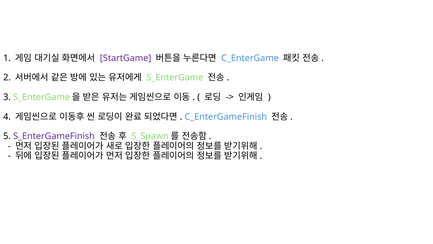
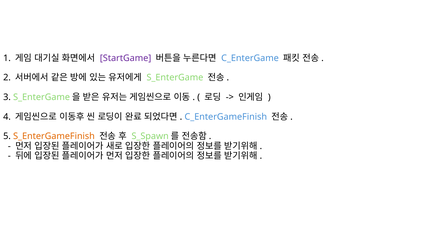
S_EnterGameFinish colour: purple -> orange
